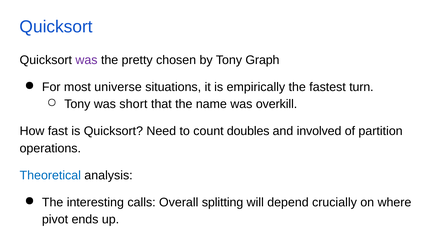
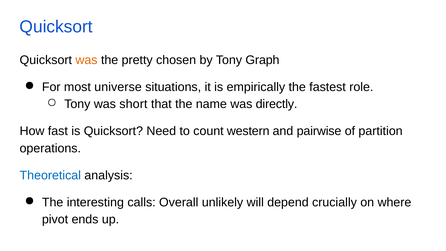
was at (86, 60) colour: purple -> orange
turn: turn -> role
overkill: overkill -> directly
doubles: doubles -> western
involved: involved -> pairwise
splitting: splitting -> unlikely
